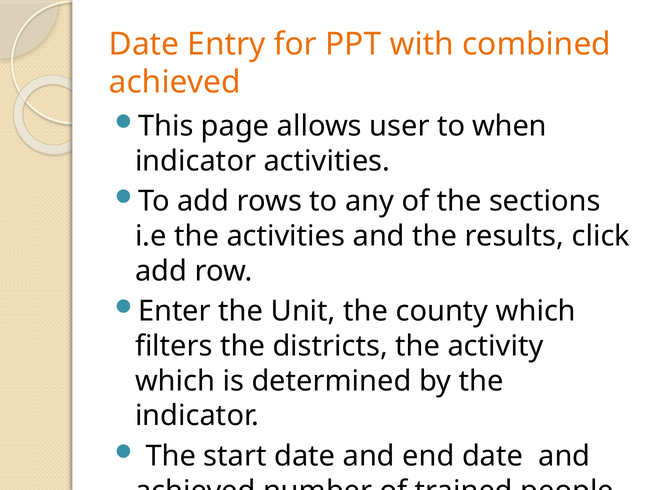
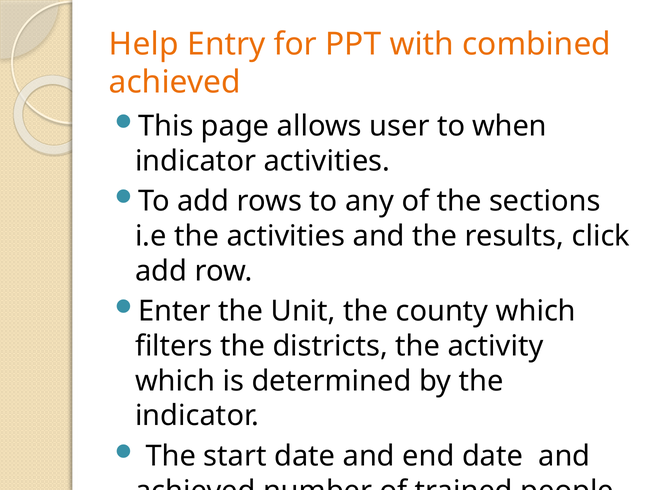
Date at (144, 44): Date -> Help
